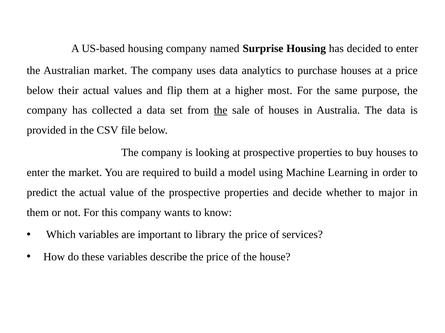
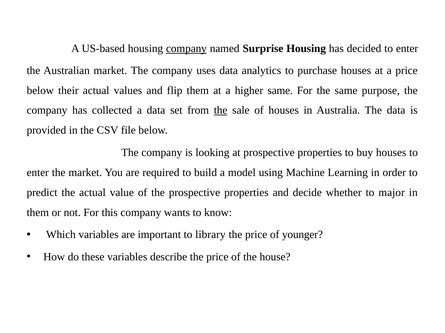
company at (186, 49) underline: none -> present
higher most: most -> same
services: services -> younger
